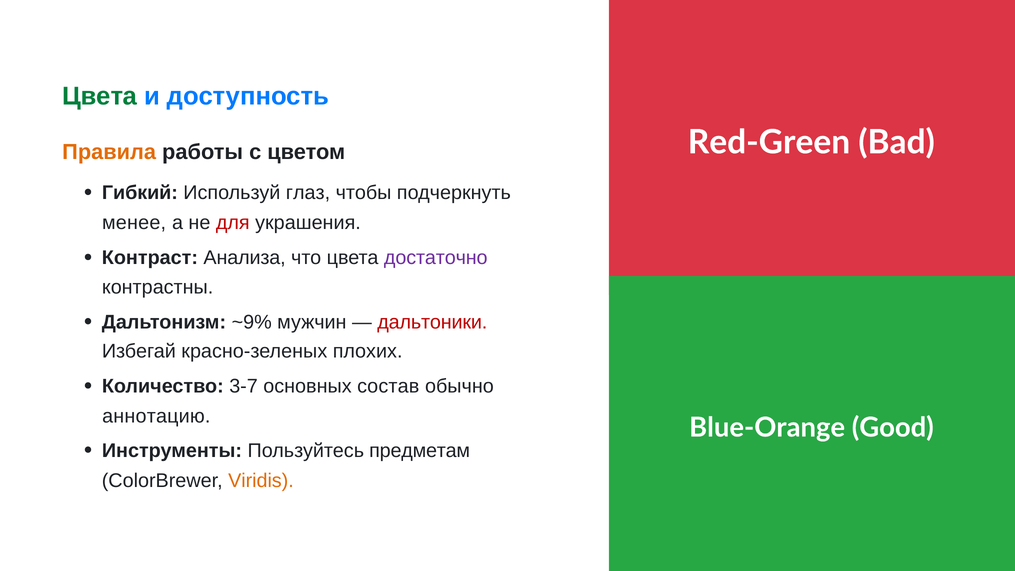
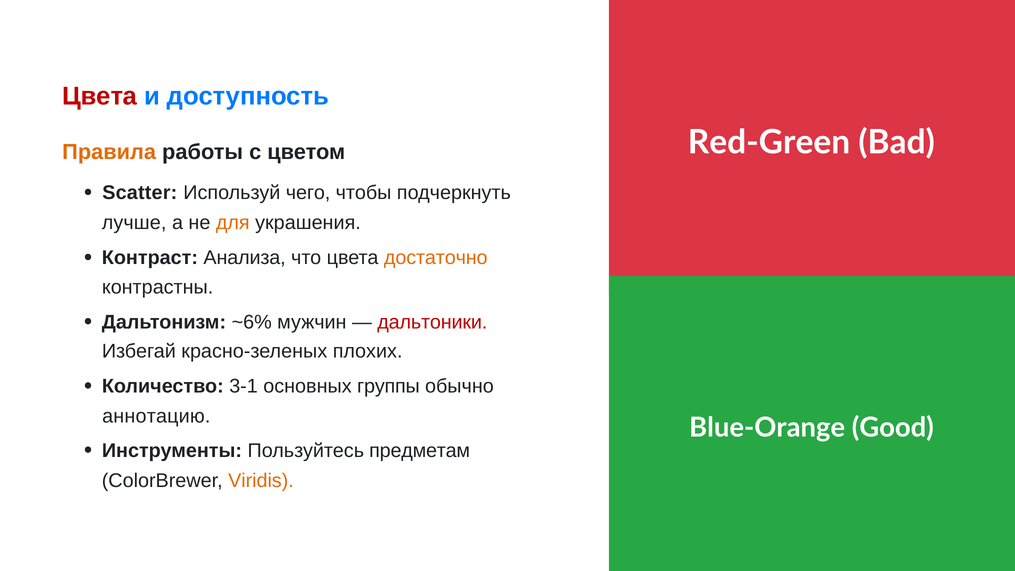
Цвета at (100, 96) colour: green -> red
Гибкий: Гибкий -> Scatter
глаз: глаз -> чего
менее: менее -> лучше
для colour: red -> orange
достаточно colour: purple -> orange
~9%: ~9% -> ~6%
3-7: 3-7 -> 3-1
состав: состав -> группы
